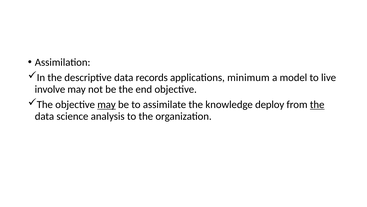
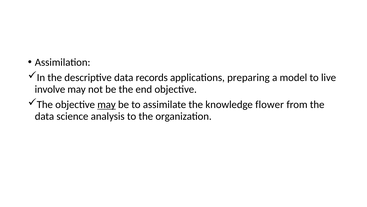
minimum: minimum -> preparing
deploy: deploy -> flower
the at (317, 104) underline: present -> none
